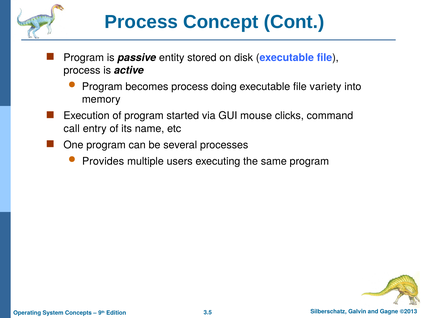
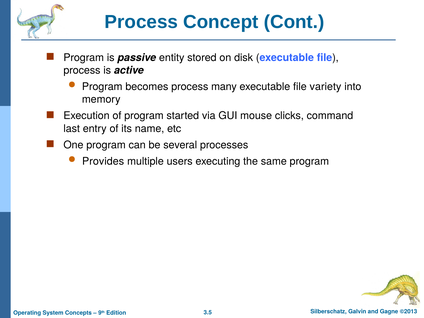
doing: doing -> many
call: call -> last
